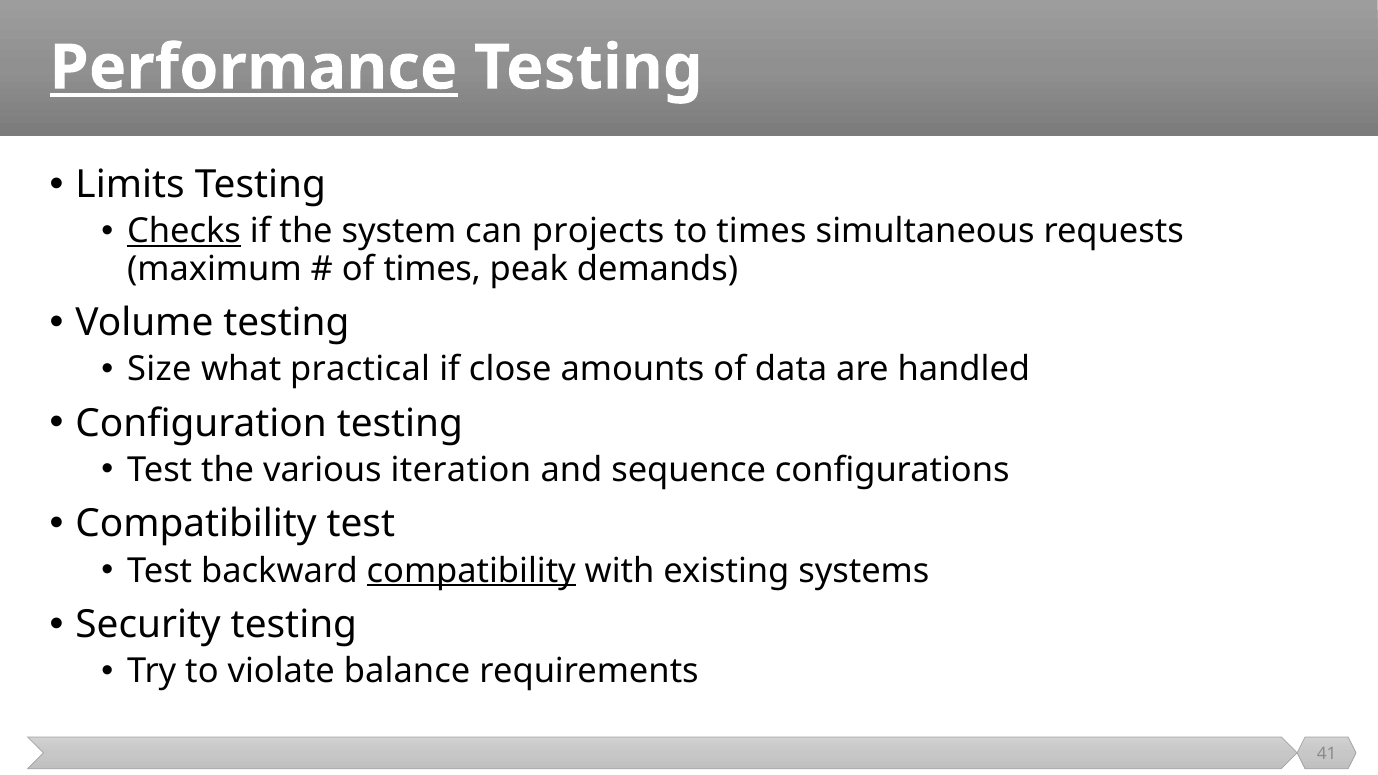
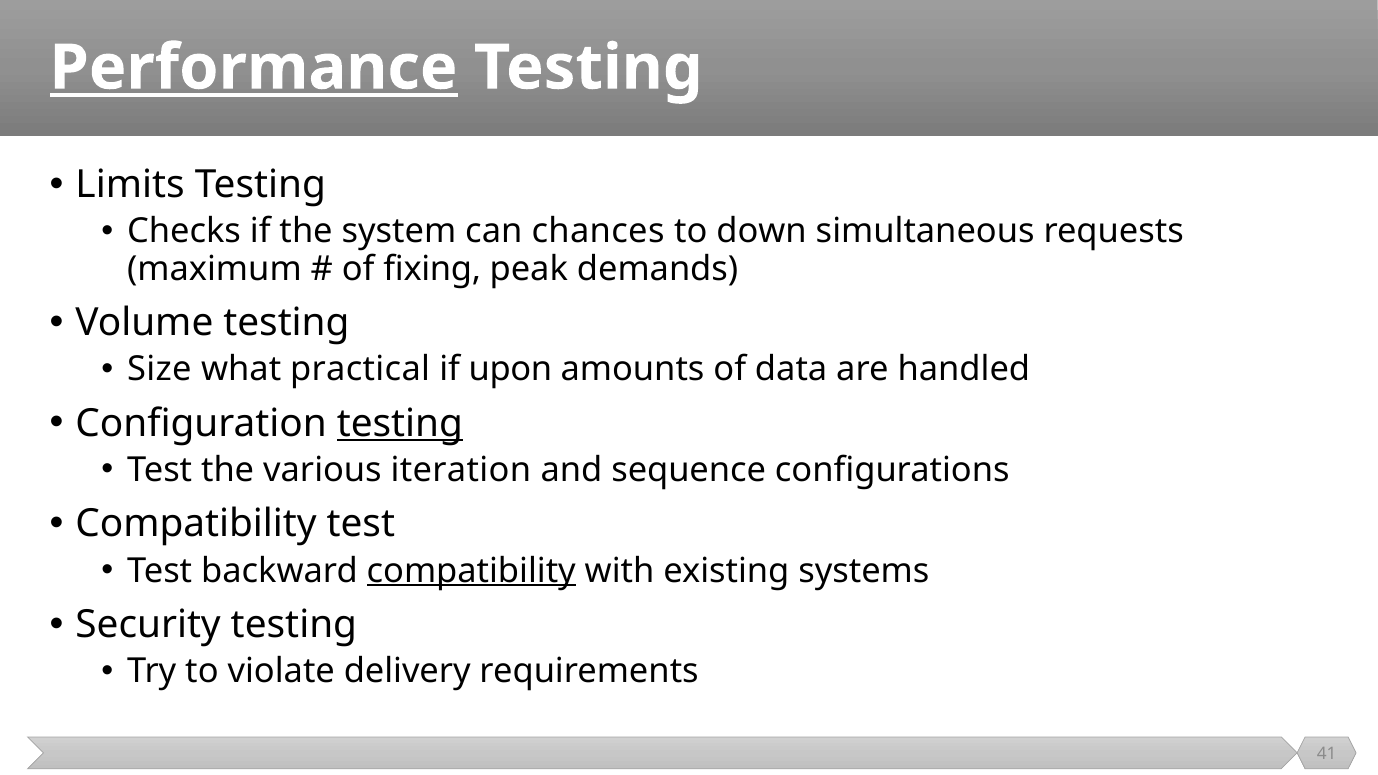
Checks underline: present -> none
projects: projects -> chances
to times: times -> down
of times: times -> fixing
close: close -> upon
testing at (400, 423) underline: none -> present
balance: balance -> delivery
